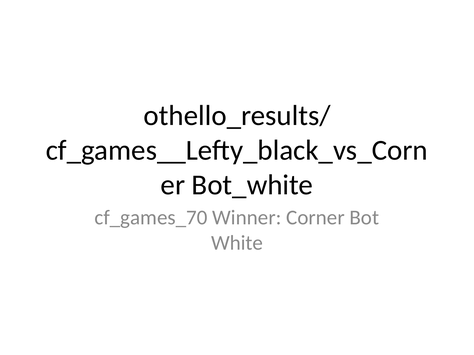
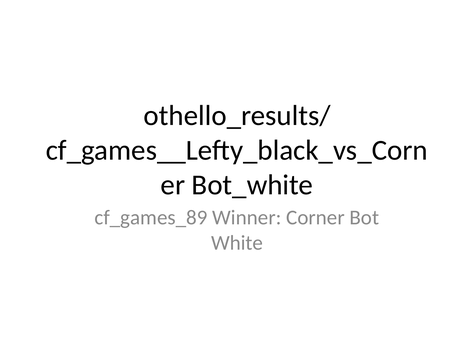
cf_games_70: cf_games_70 -> cf_games_89
